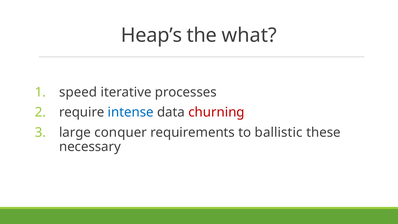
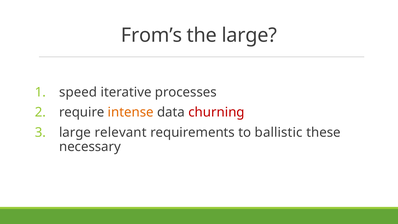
Heap’s: Heap’s -> From’s
the what: what -> large
intense colour: blue -> orange
conquer: conquer -> relevant
